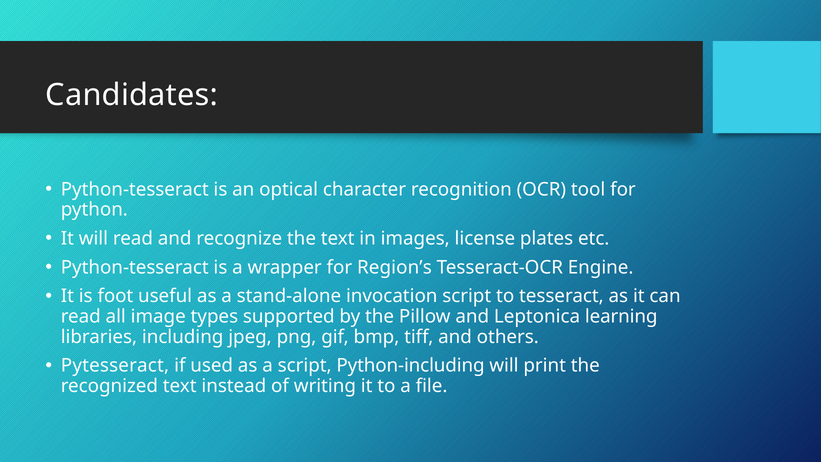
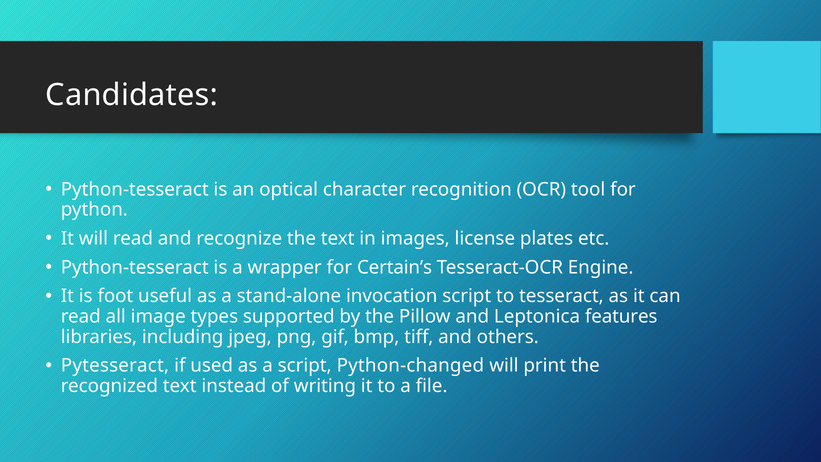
Region’s: Region’s -> Certain’s
learning: learning -> features
Python-including: Python-including -> Python-changed
